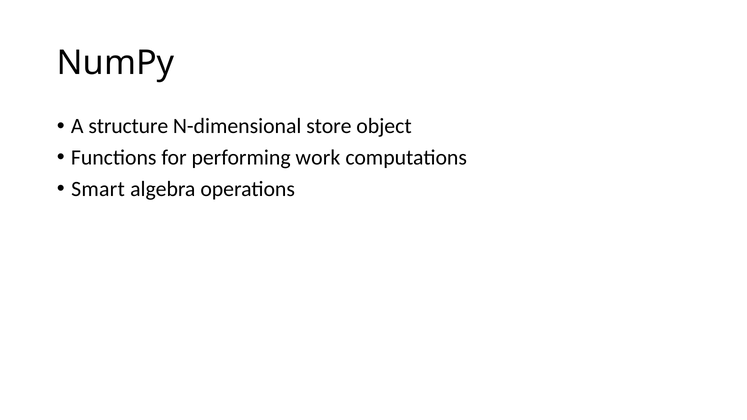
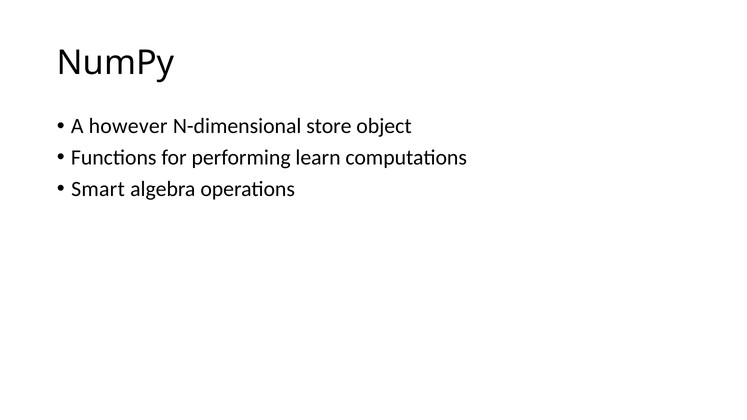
structure: structure -> however
work: work -> learn
